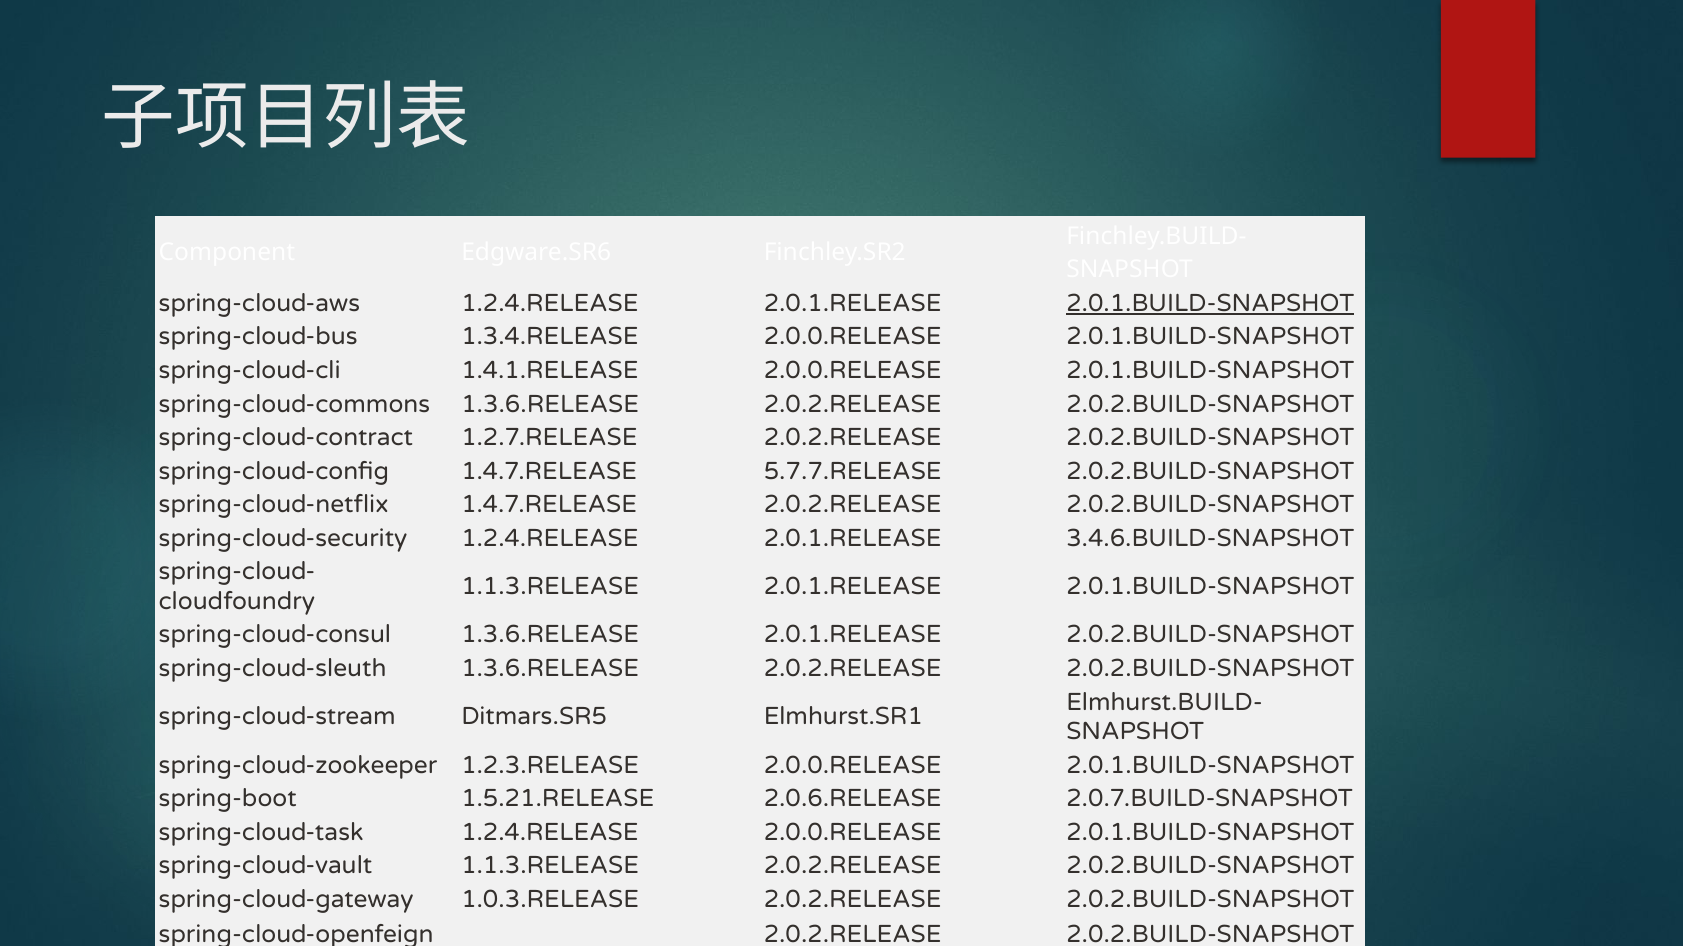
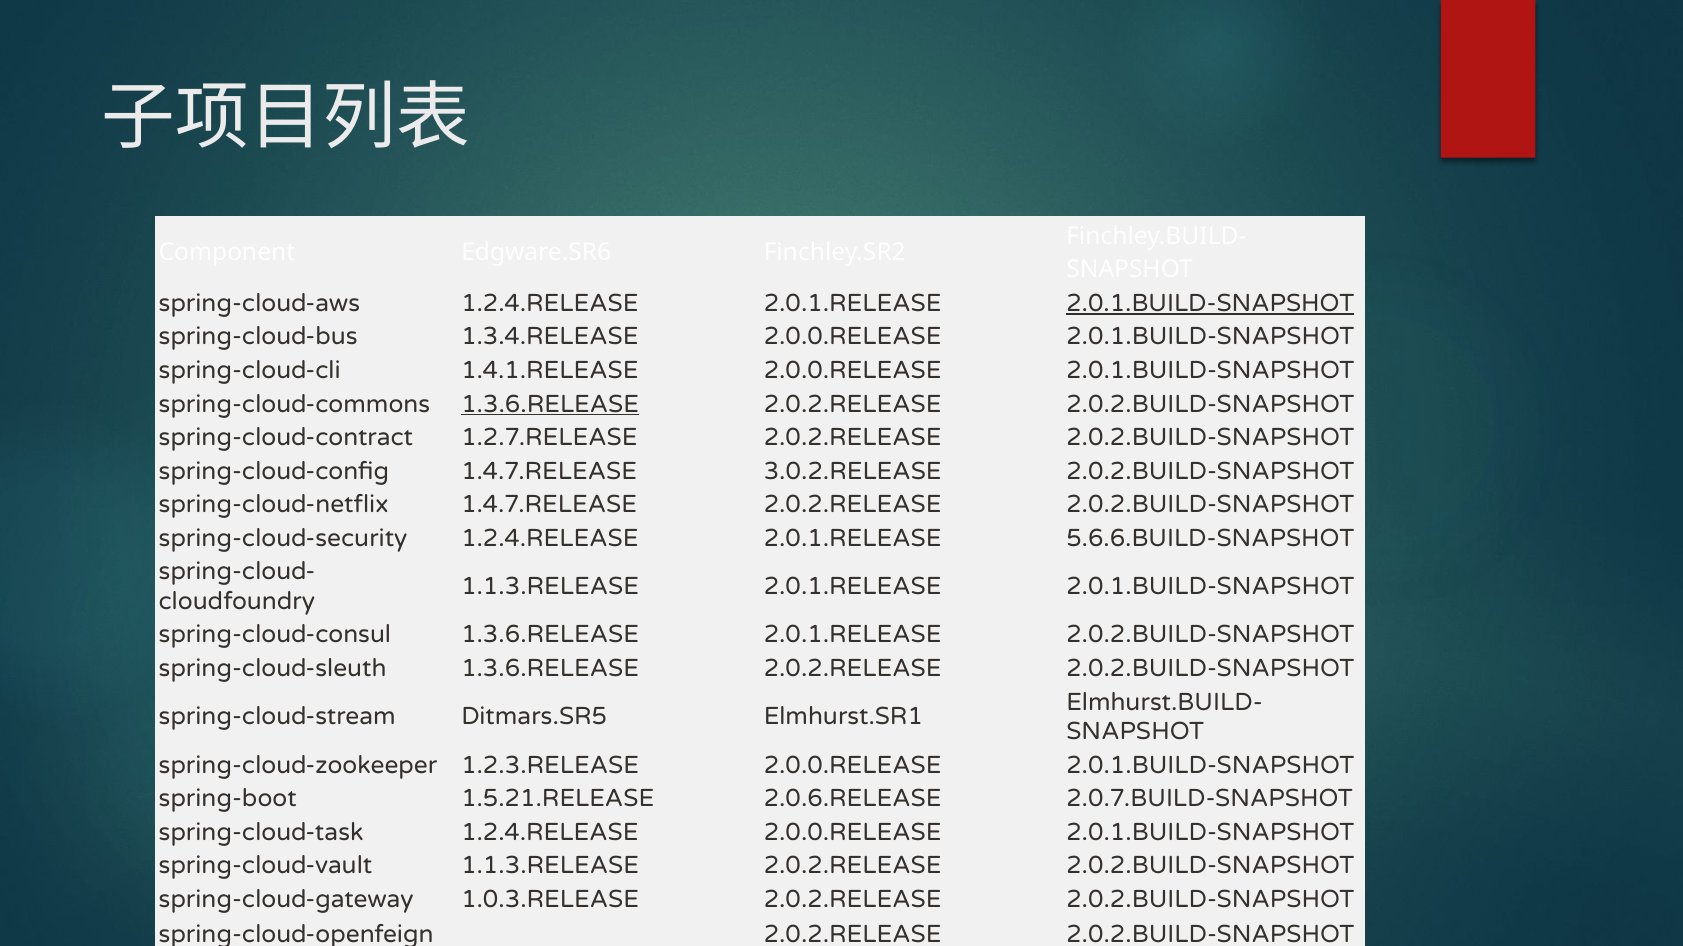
1.3.6.RELEASE at (550, 404) underline: none -> present
5.7.7.RELEASE: 5.7.7.RELEASE -> 3.0.2.RELEASE
3.4.6.BUILD-SNAPSHOT: 3.4.6.BUILD-SNAPSHOT -> 5.6.6.BUILD-SNAPSHOT
